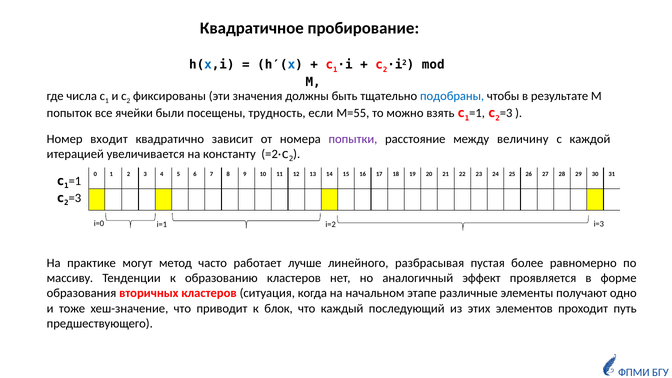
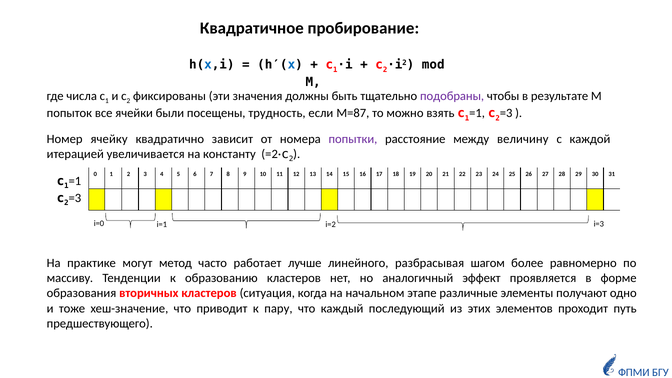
подобраны colour: blue -> purple
M=55: M=55 -> M=87
входит: входит -> ячейку
пустая: пустая -> шагом
блок: блок -> пару
